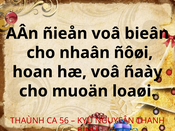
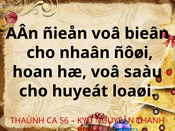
ñaày: ñaày -> saàu
muoän: muoän -> huyeát
